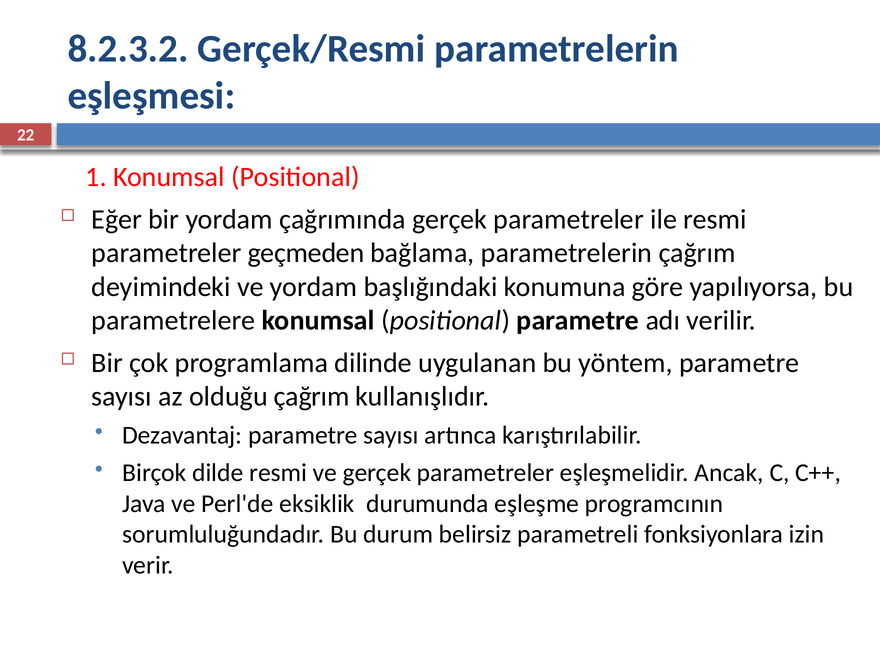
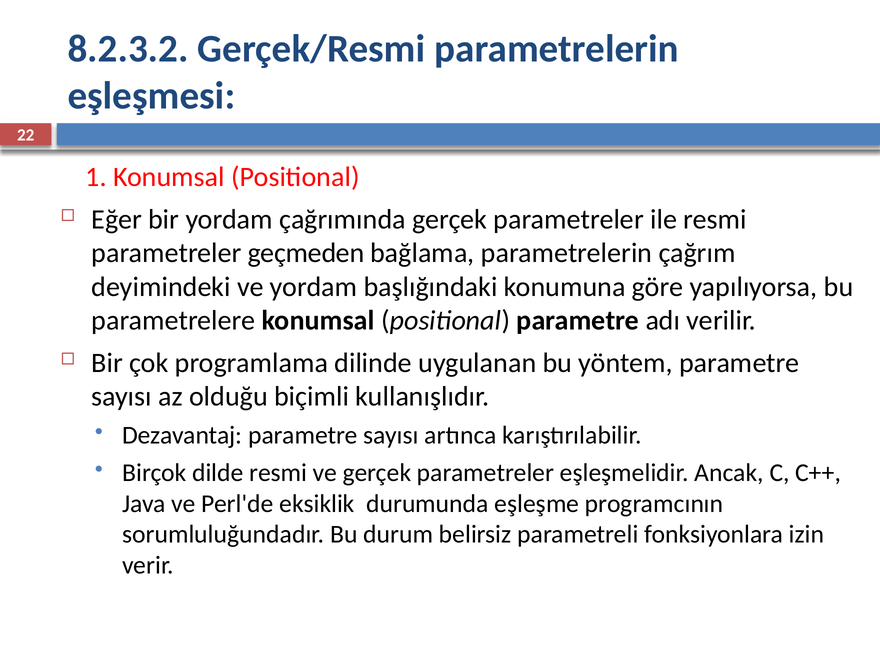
olduğu çağrım: çağrım -> biçimli
